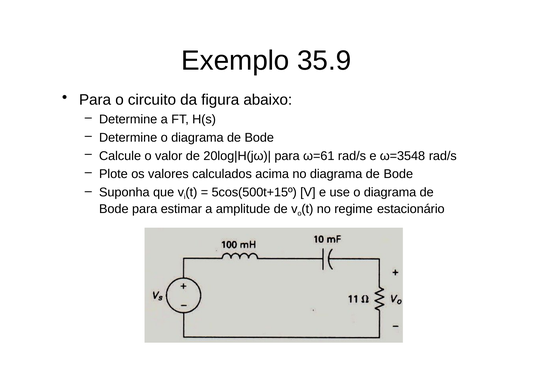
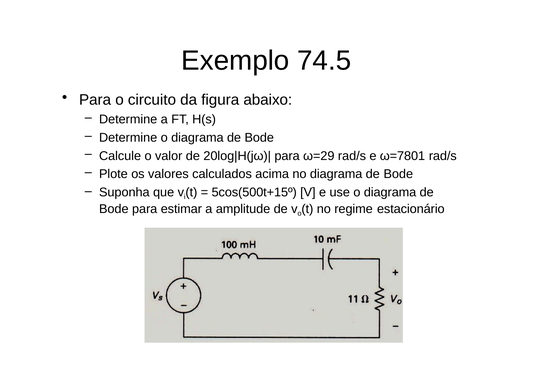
35.9: 35.9 -> 74.5
ω=61: ω=61 -> ω=29
ω=3548: ω=3548 -> ω=7801
